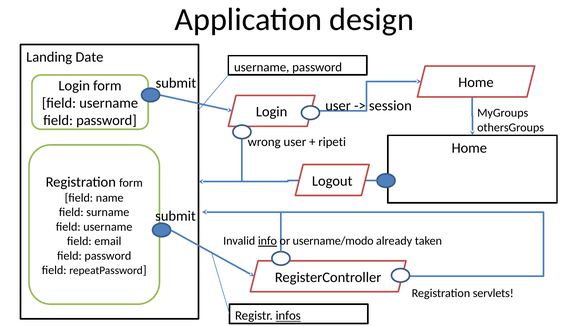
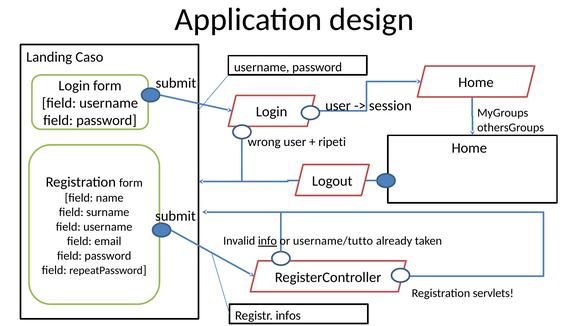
Date: Date -> Caso
username/modo: username/modo -> username/tutto
infos underline: present -> none
